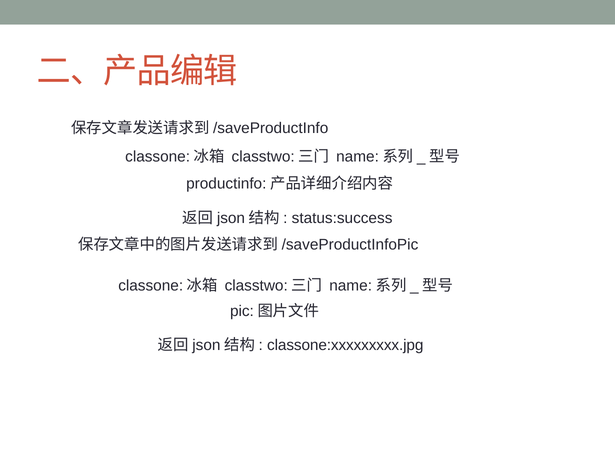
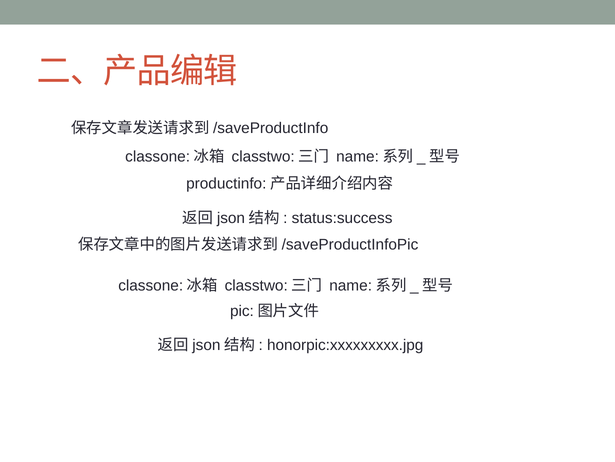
classone:xxxxxxxxx.jpg: classone:xxxxxxxxx.jpg -> honorpic:xxxxxxxxx.jpg
